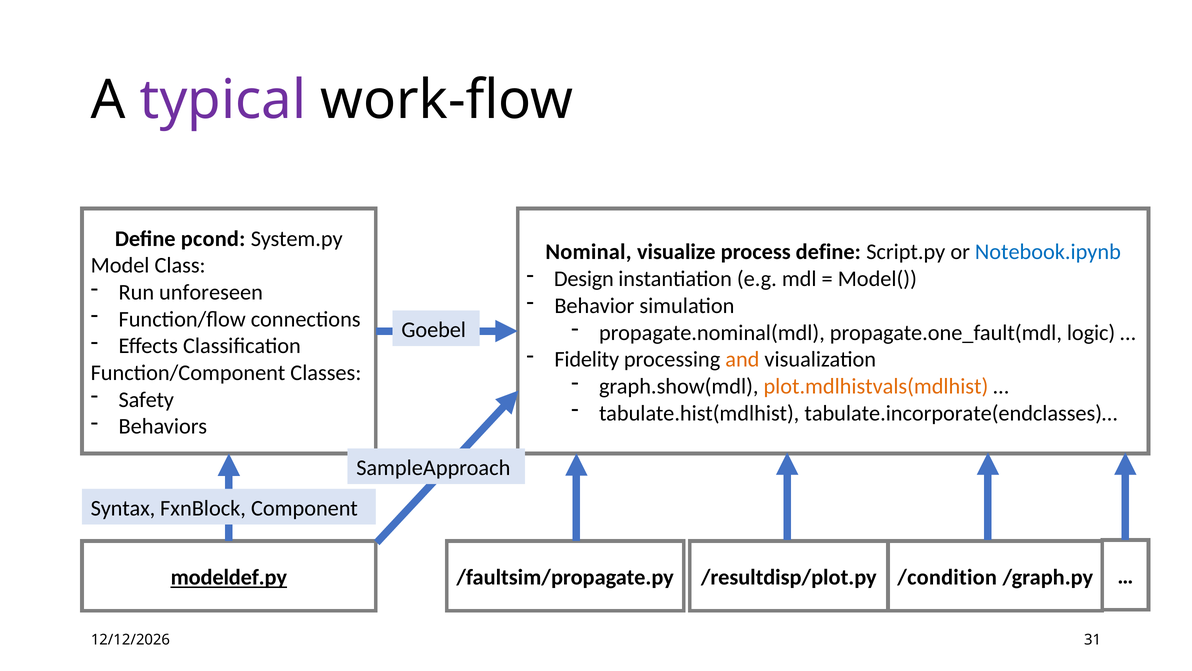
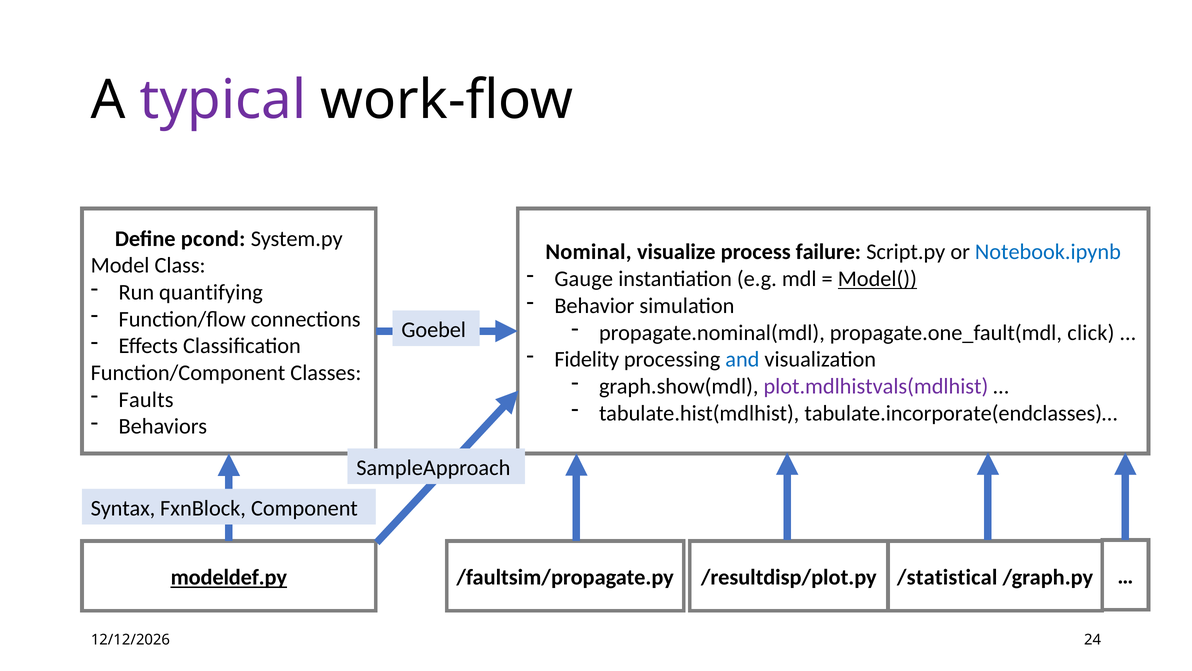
process define: define -> failure
Design: Design -> Gauge
Model( underline: none -> present
unforeseen: unforeseen -> quantifying
logic: logic -> click
and colour: orange -> blue
plot.mdlhistvals(mdlhist colour: orange -> purple
Safety: Safety -> Faults
/condition: /condition -> /statistical
31: 31 -> 24
